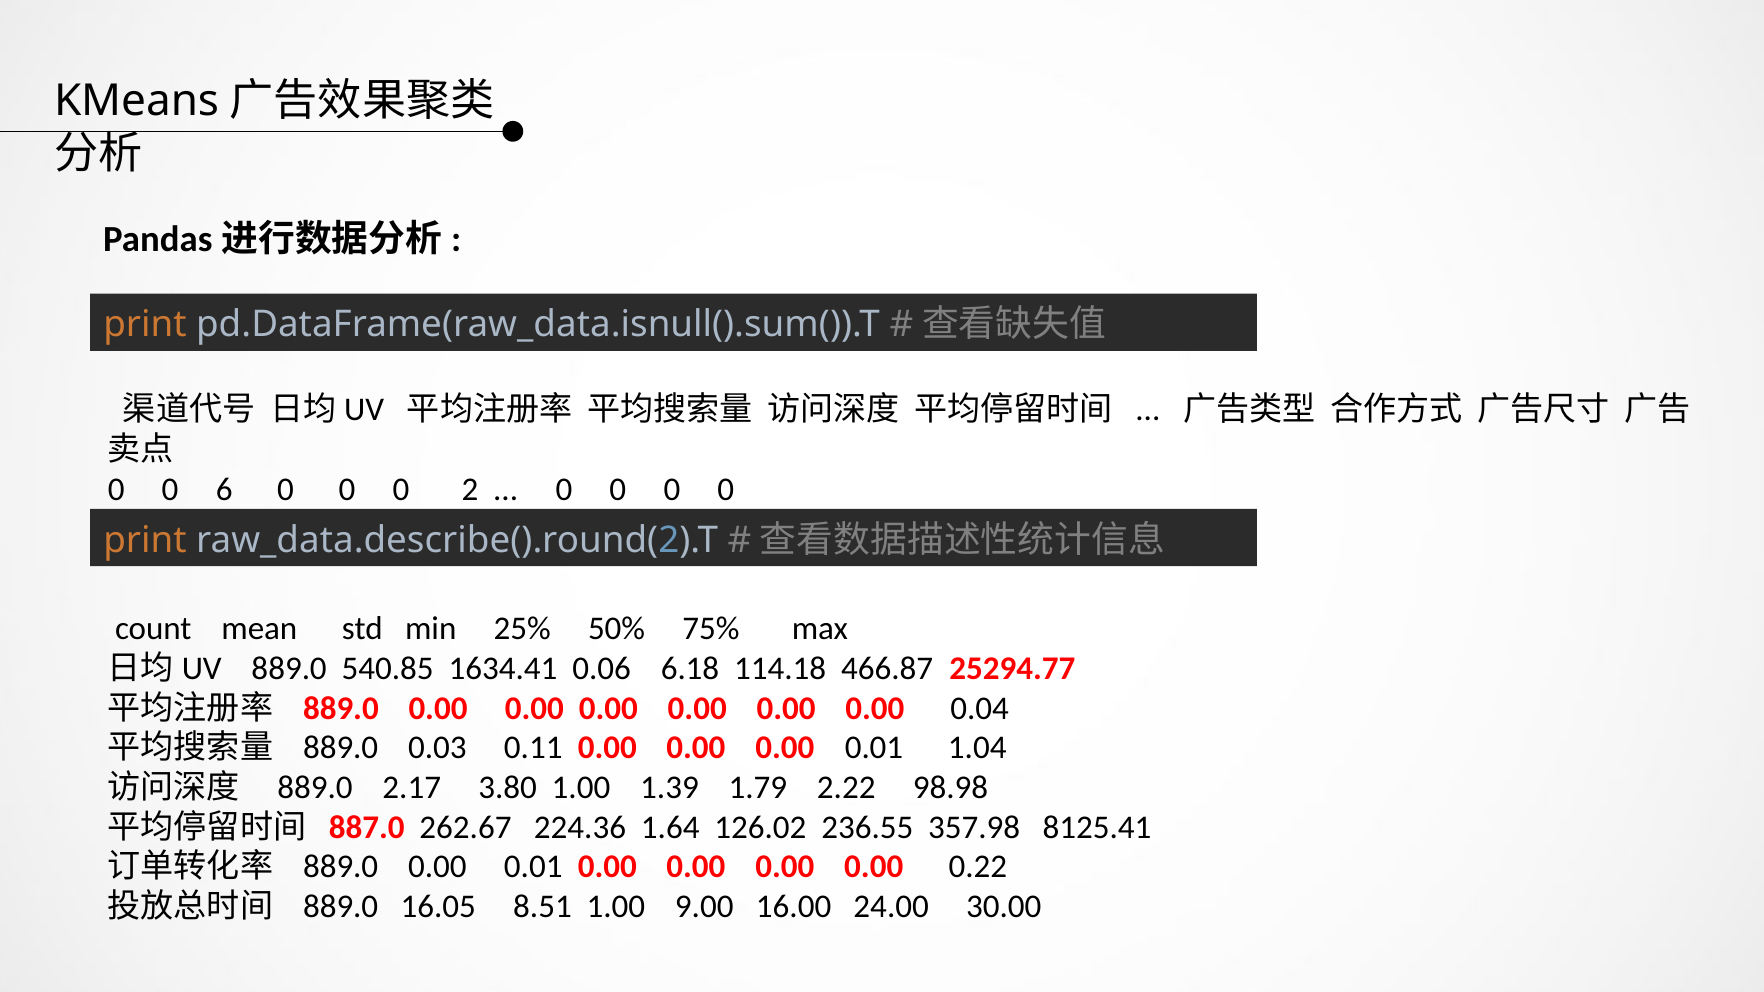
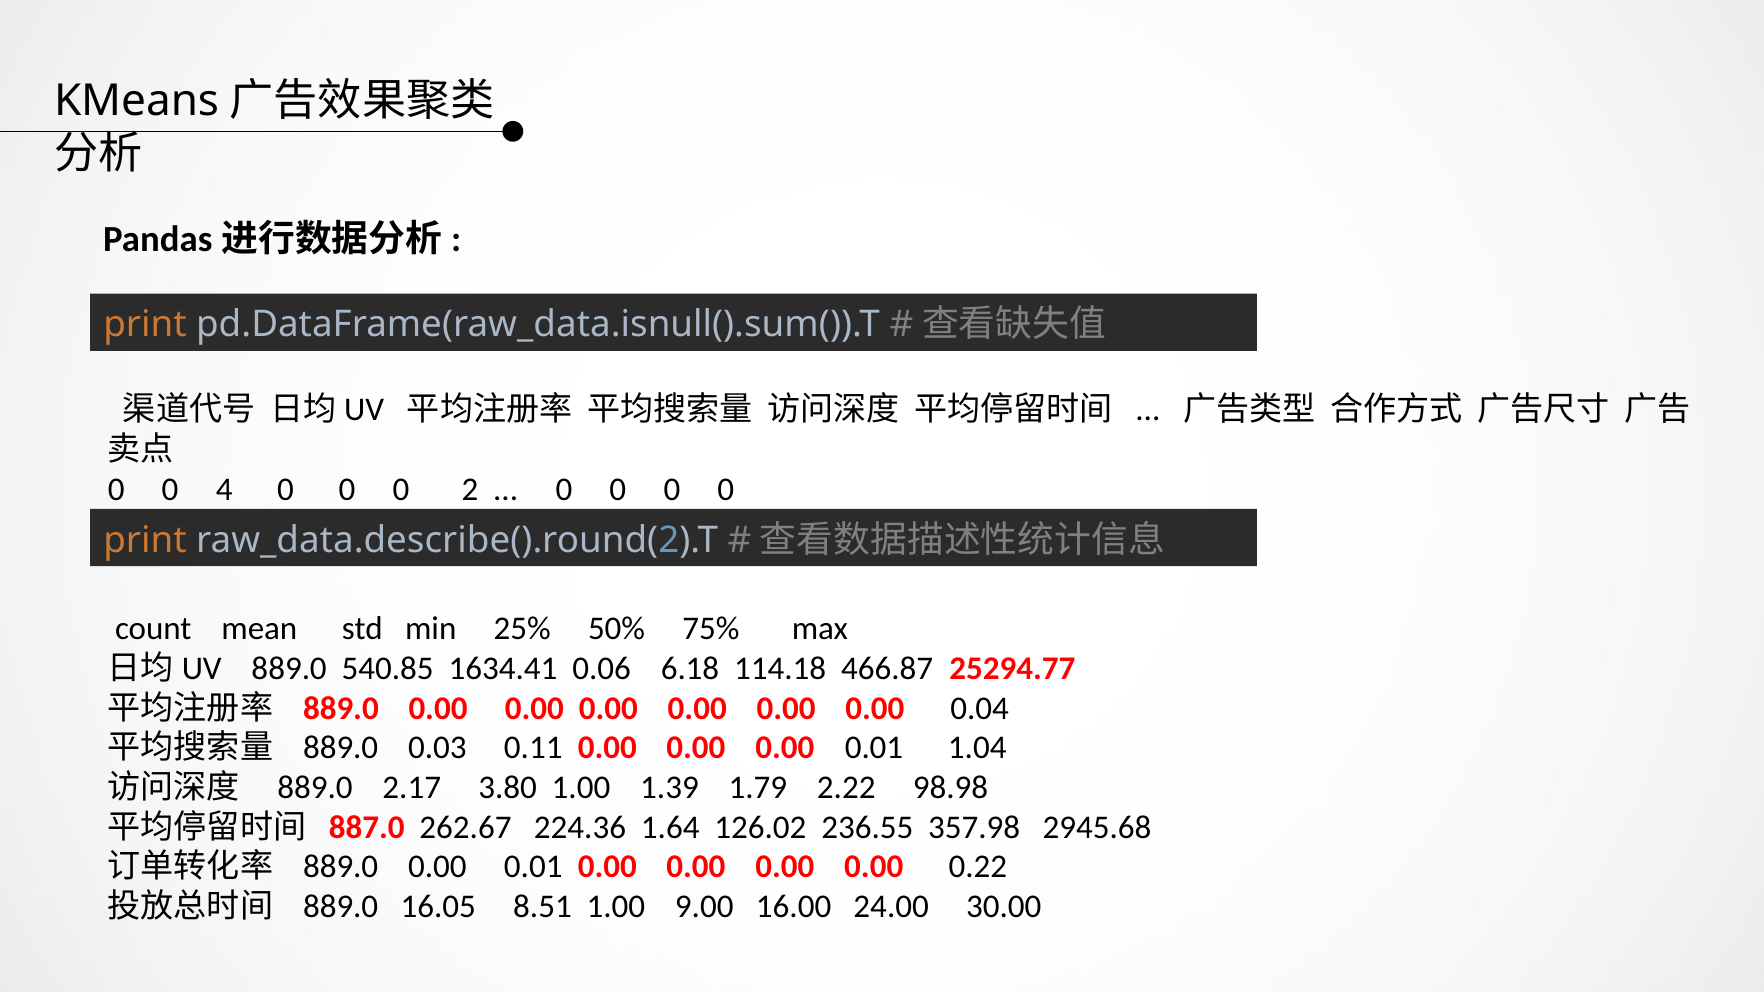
6: 6 -> 4
8125.41: 8125.41 -> 2945.68
